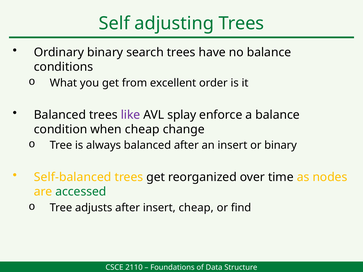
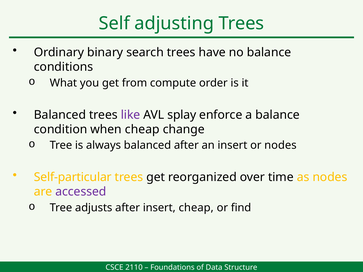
excellent: excellent -> compute
or binary: binary -> nodes
Self-balanced: Self-balanced -> Self-particular
accessed colour: green -> purple
